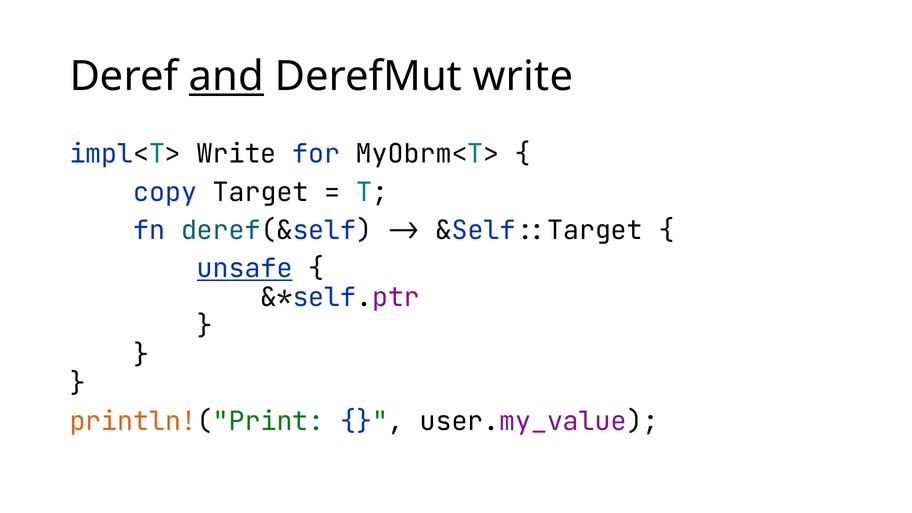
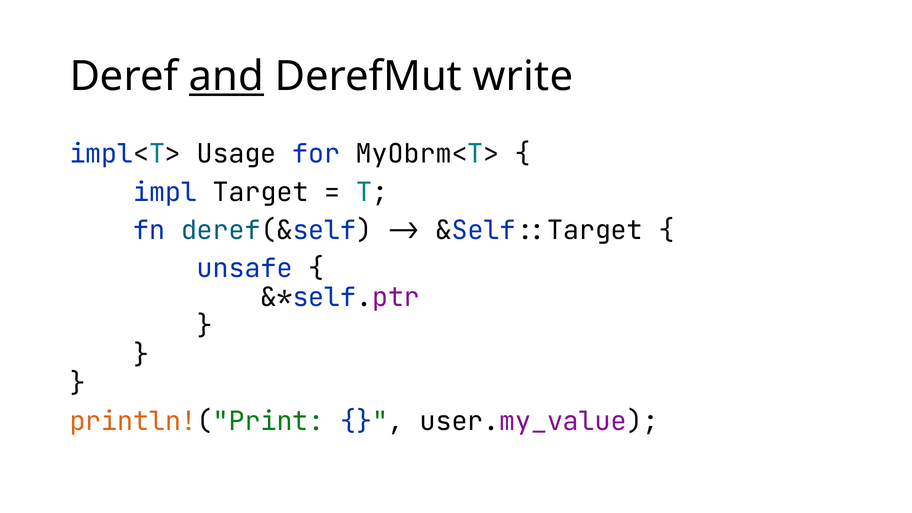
impl<T> Write: Write -> Usage
copy: copy -> impl
unsafe underline: present -> none
